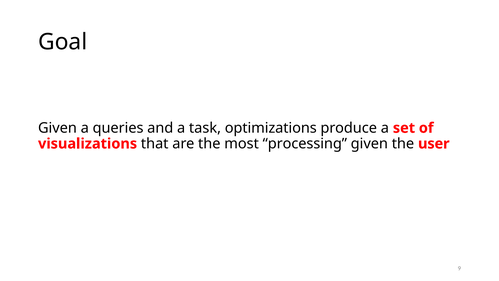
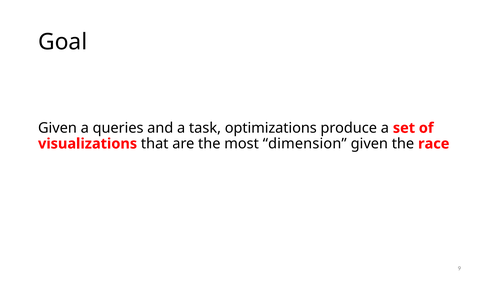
processing: processing -> dimension
user: user -> race
